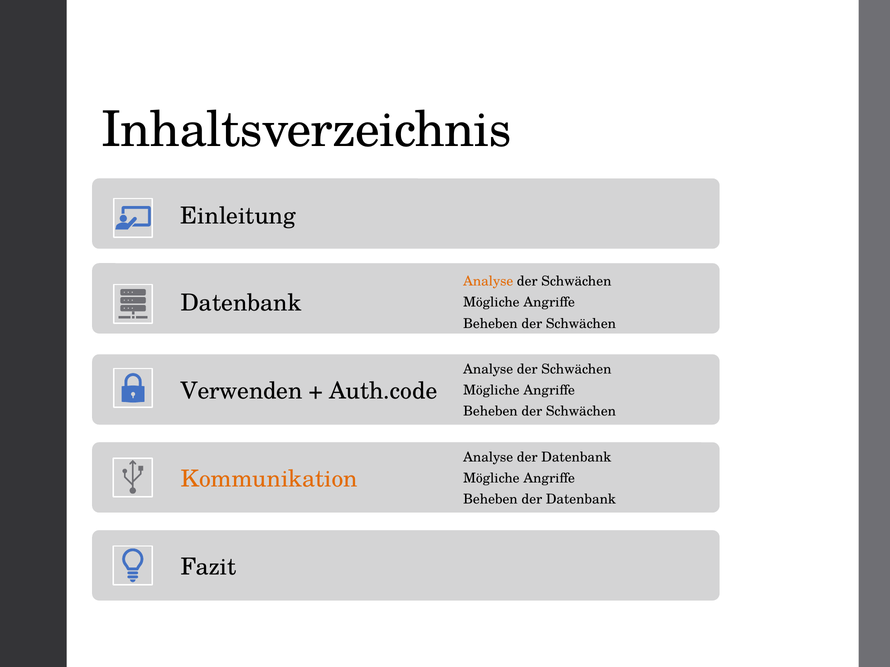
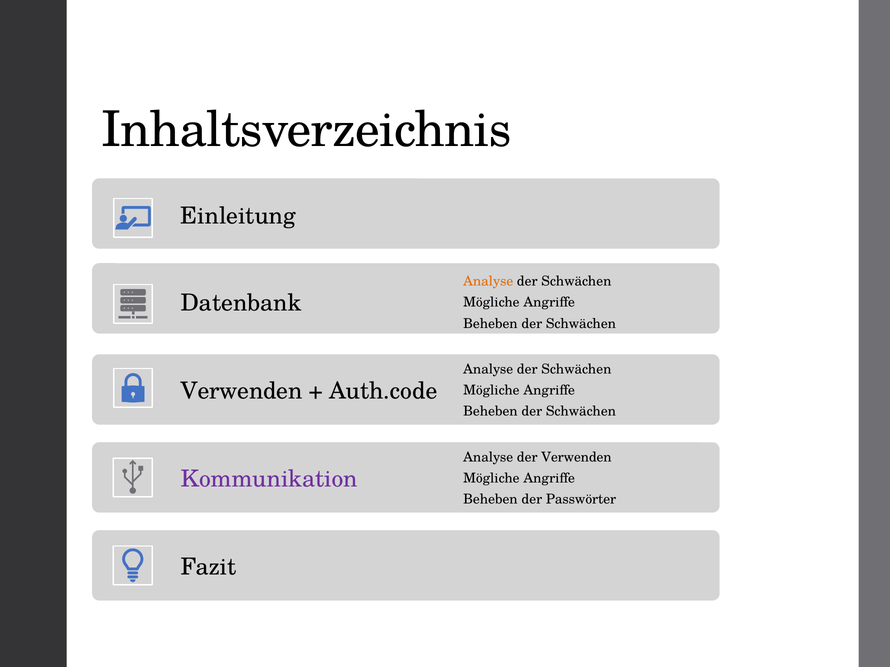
Analyse der Datenbank: Datenbank -> Verwenden
Kommunikation colour: orange -> purple
Beheben der Datenbank: Datenbank -> Passwörter
